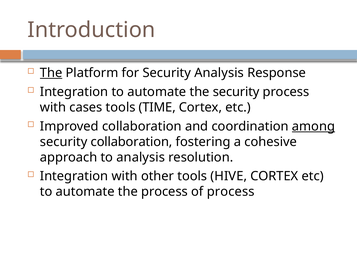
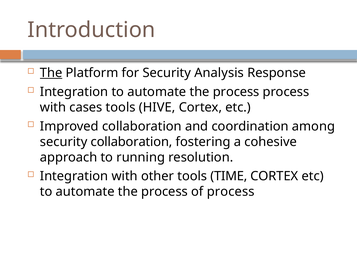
security at (236, 92): security -> process
TIME: TIME -> HIVE
among underline: present -> none
to analysis: analysis -> running
HIVE: HIVE -> TIME
